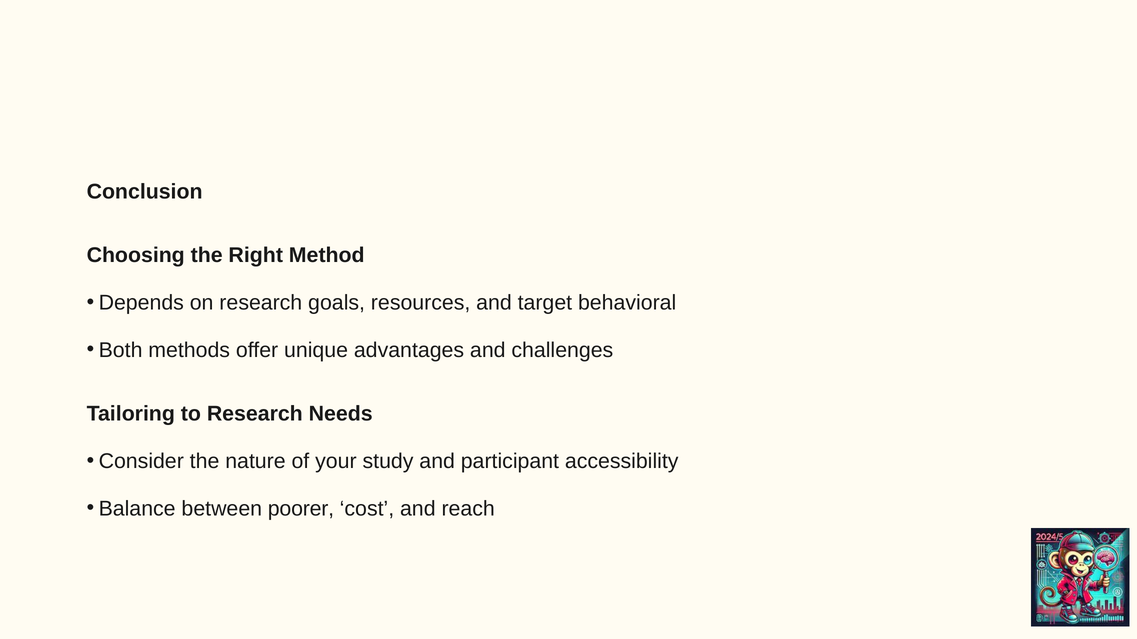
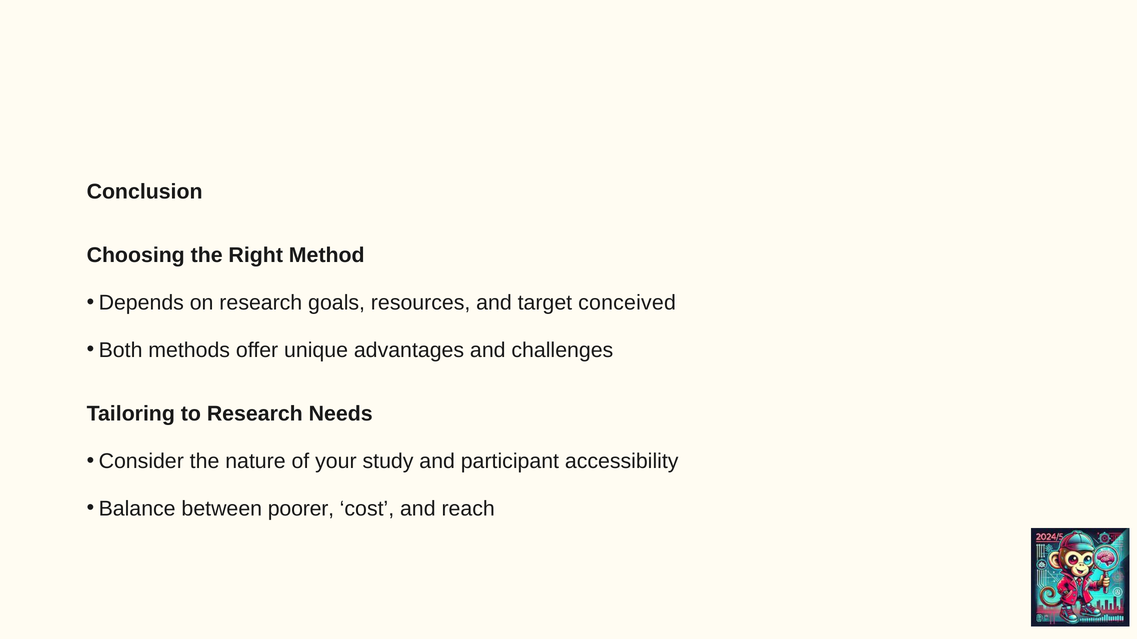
behavioral: behavioral -> conceived
